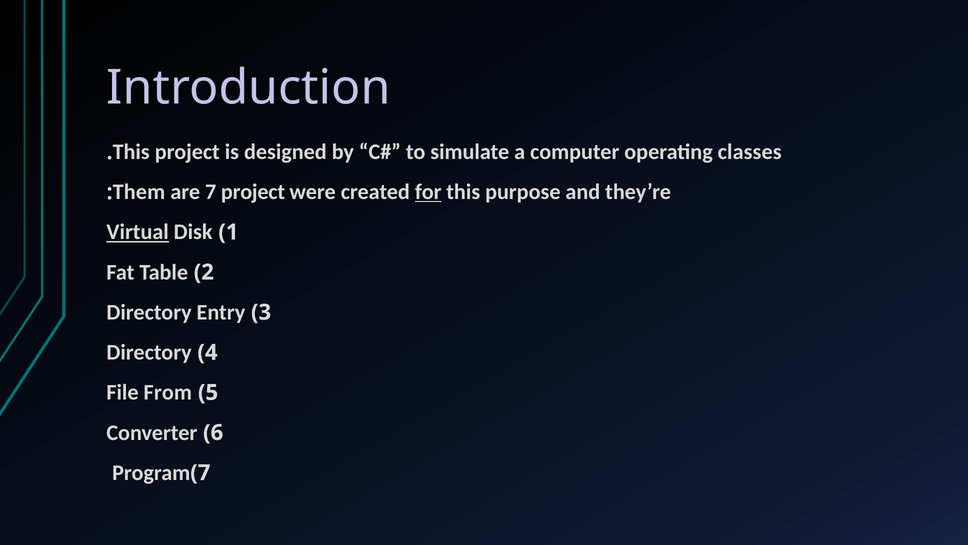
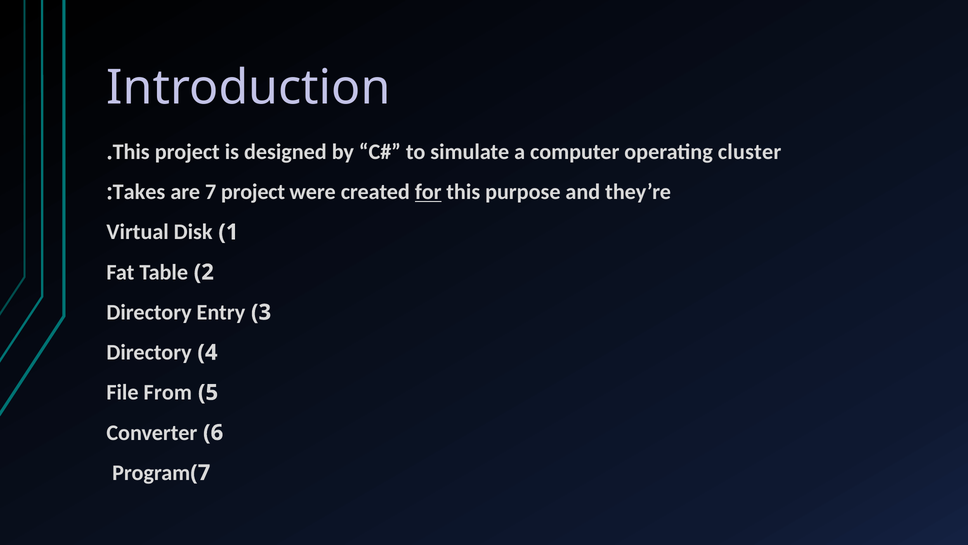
classes: classes -> cluster
Them: Them -> Takes
Virtual underline: present -> none
